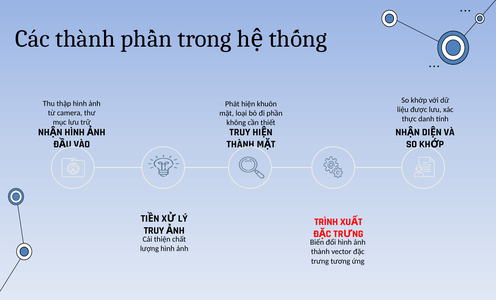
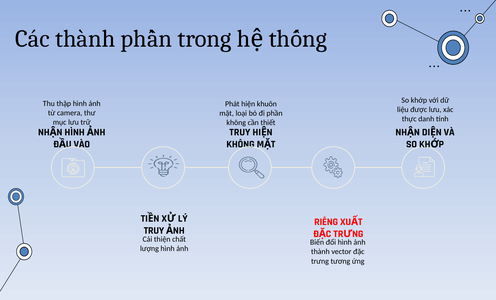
THÀNH at (240, 144): THÀNH -> KHÔNG
TRÌNH: TRÌNH -> RIÊNG
